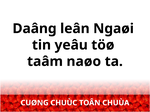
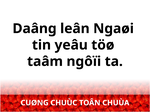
naøo: naøo -> ngôïi
